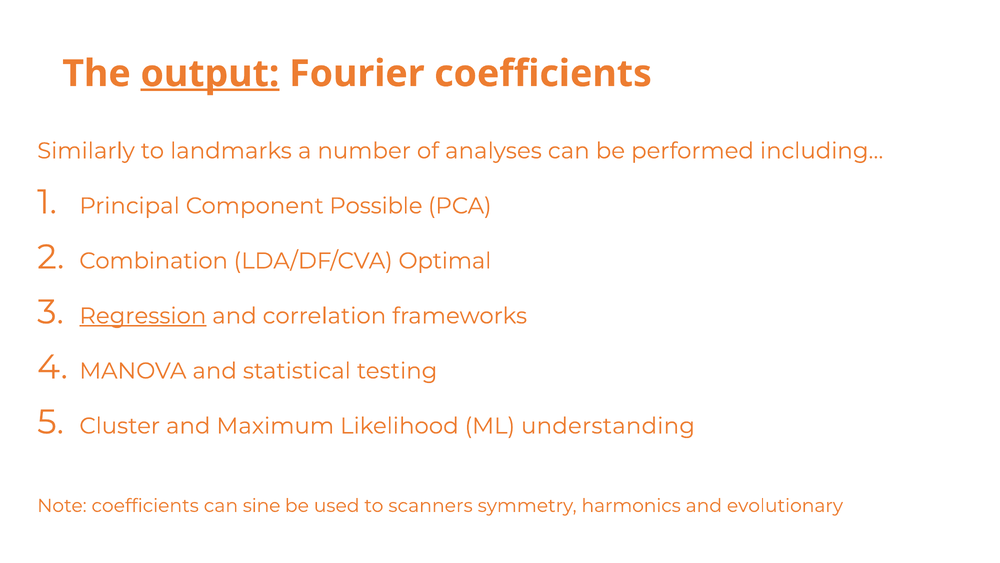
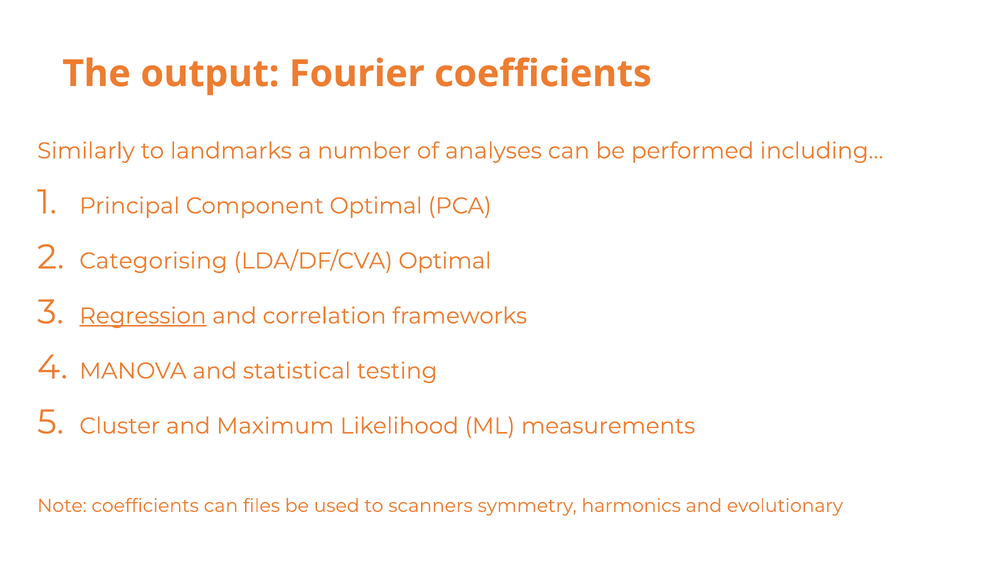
output underline: present -> none
Component Possible: Possible -> Optimal
Combination: Combination -> Categorising
understanding: understanding -> measurements
sine: sine -> files
